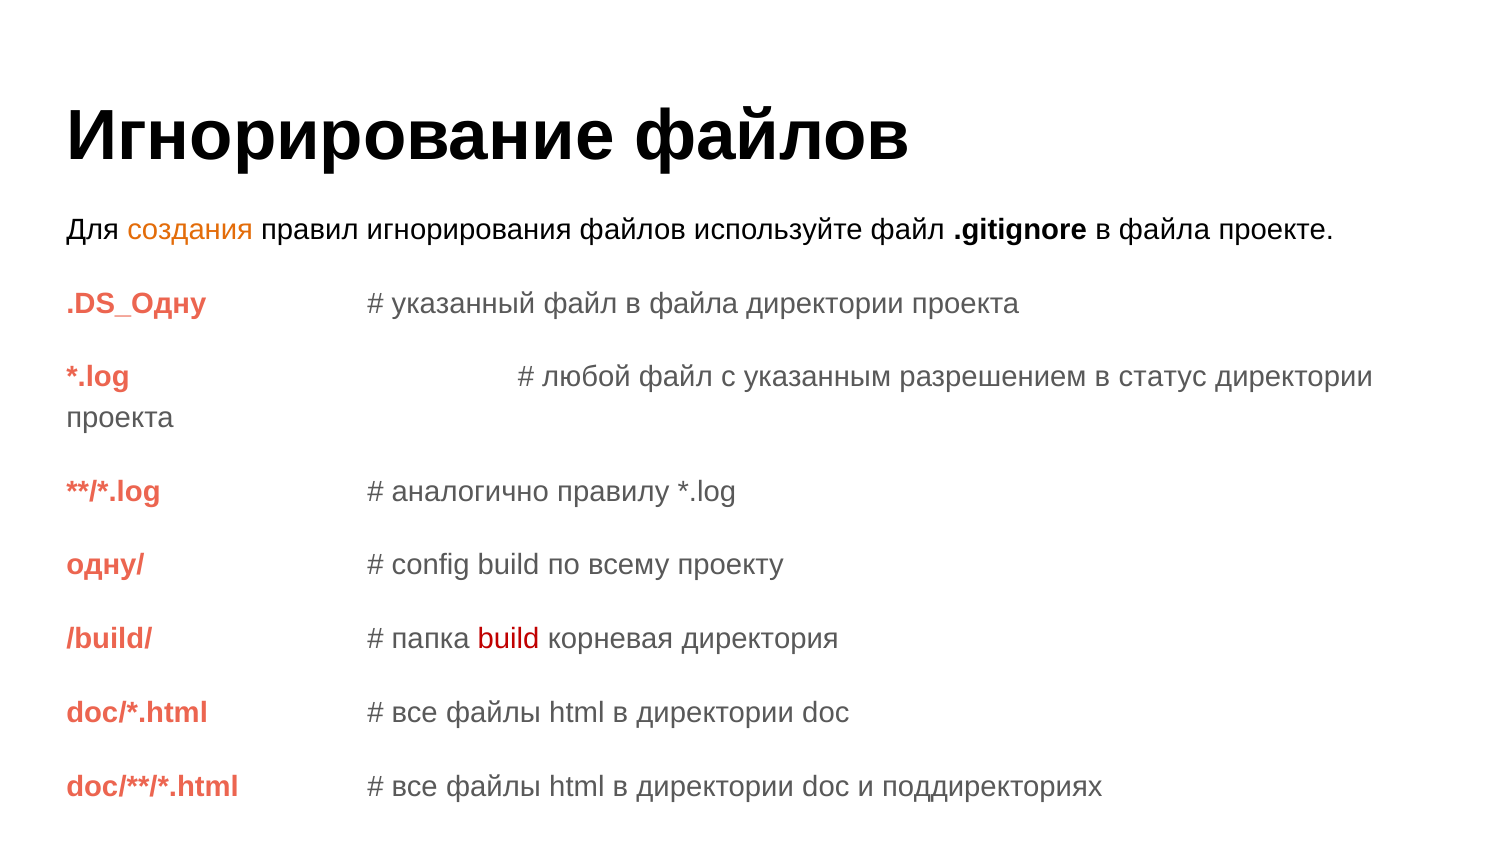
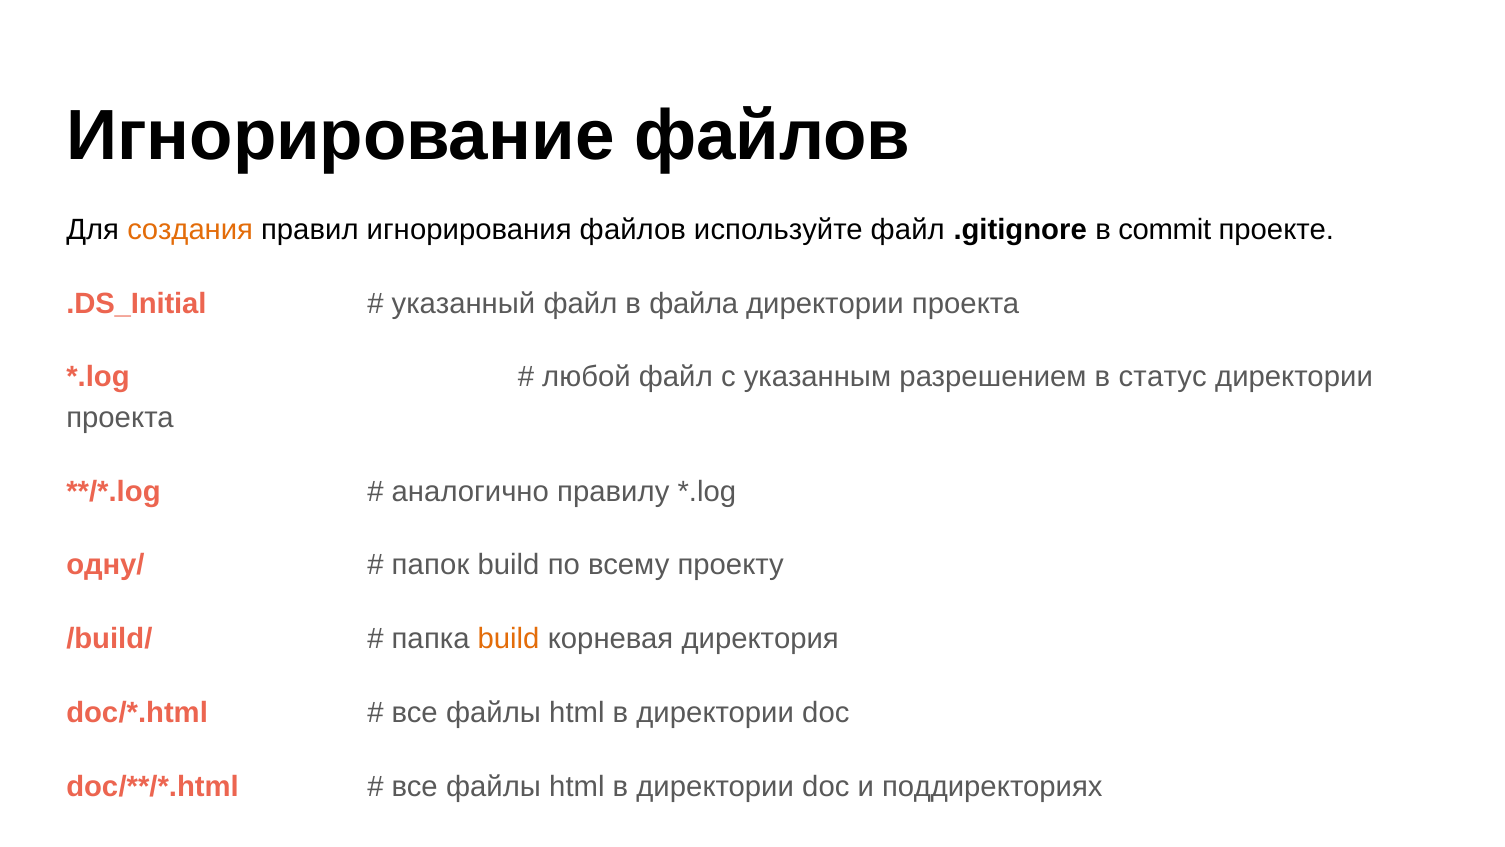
.gitignore в файла: файла -> commit
.DS_Одну: .DS_Одну -> .DS_Initial
config: config -> папок
build at (509, 639) colour: red -> orange
